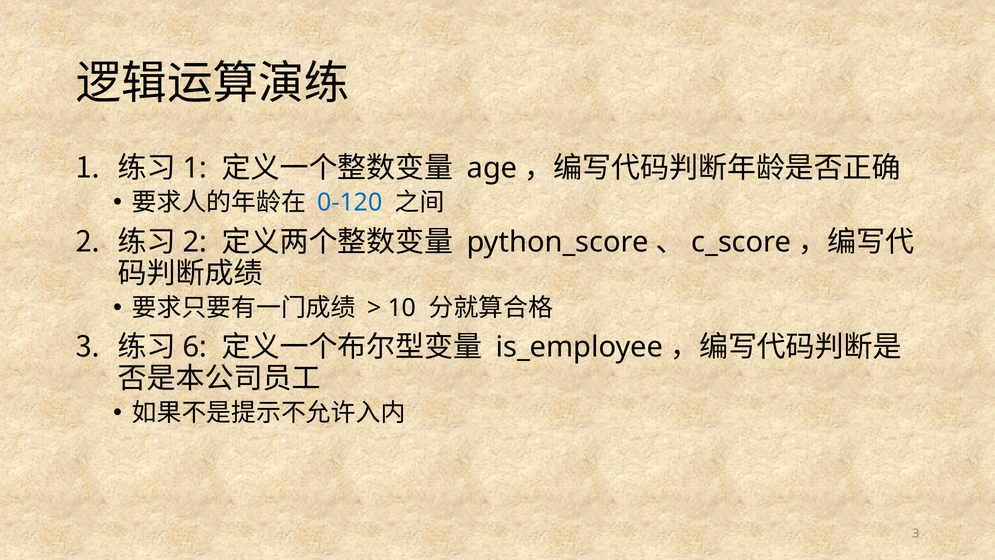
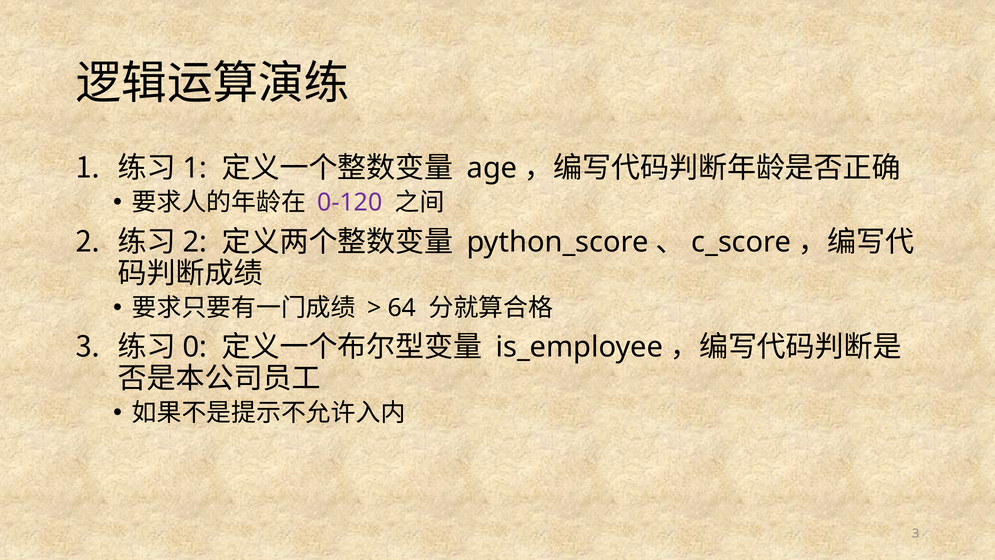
0-120 colour: blue -> purple
10: 10 -> 64
6: 6 -> 0
